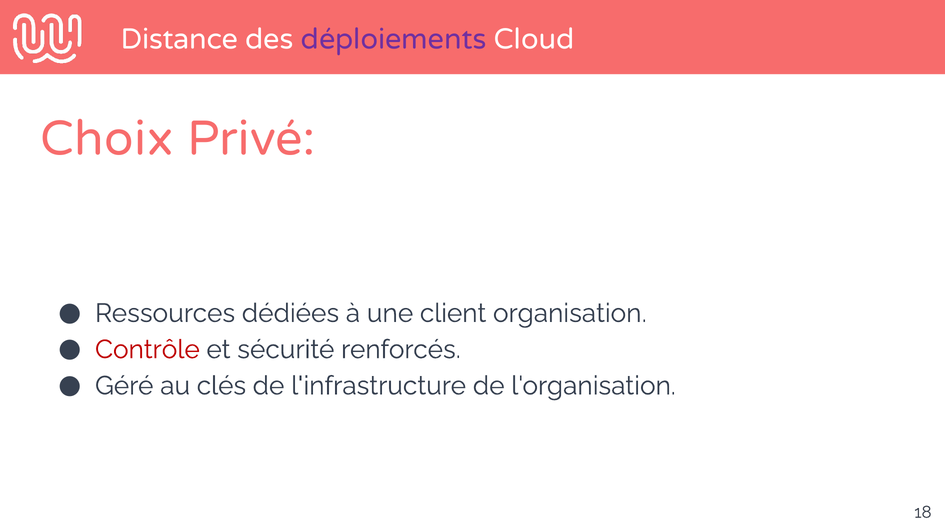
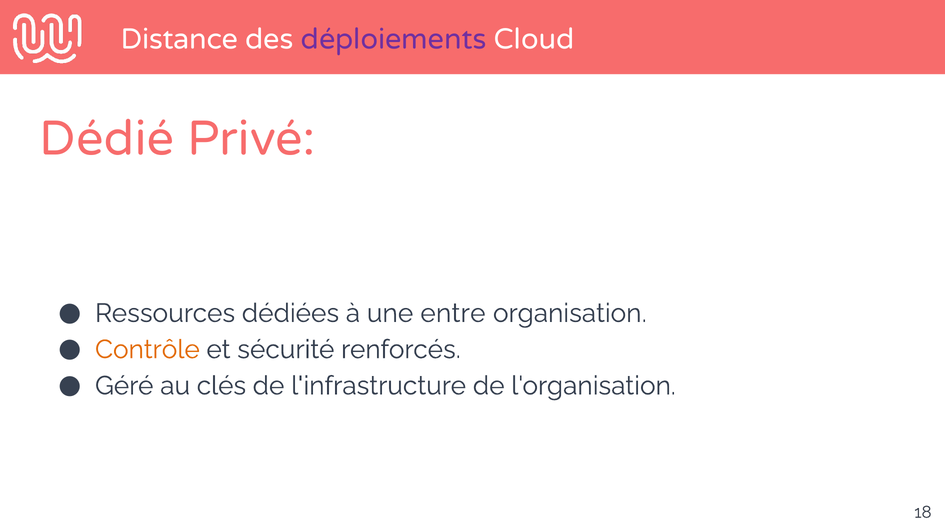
Choix: Choix -> Dédié
client: client -> entre
Contrôle colour: red -> orange
